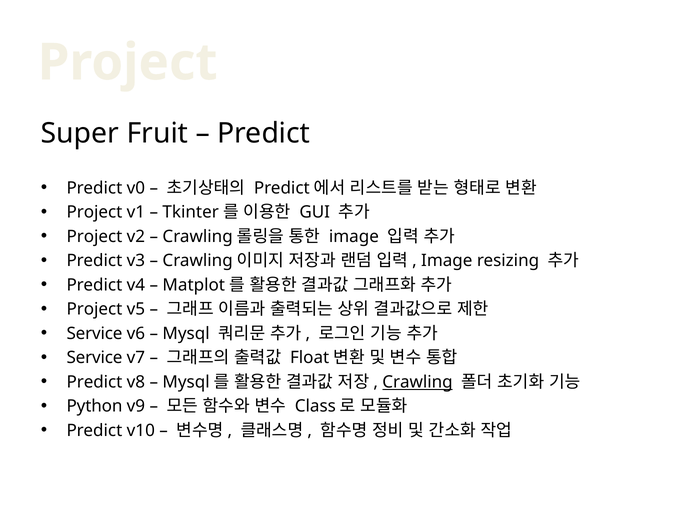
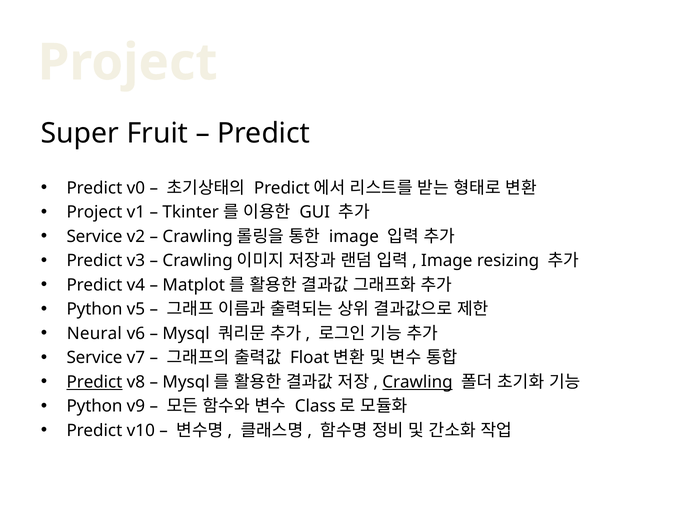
Project at (94, 236): Project -> Service
Project at (94, 309): Project -> Python
Service at (94, 333): Service -> Neural
Predict at (94, 382) underline: none -> present
